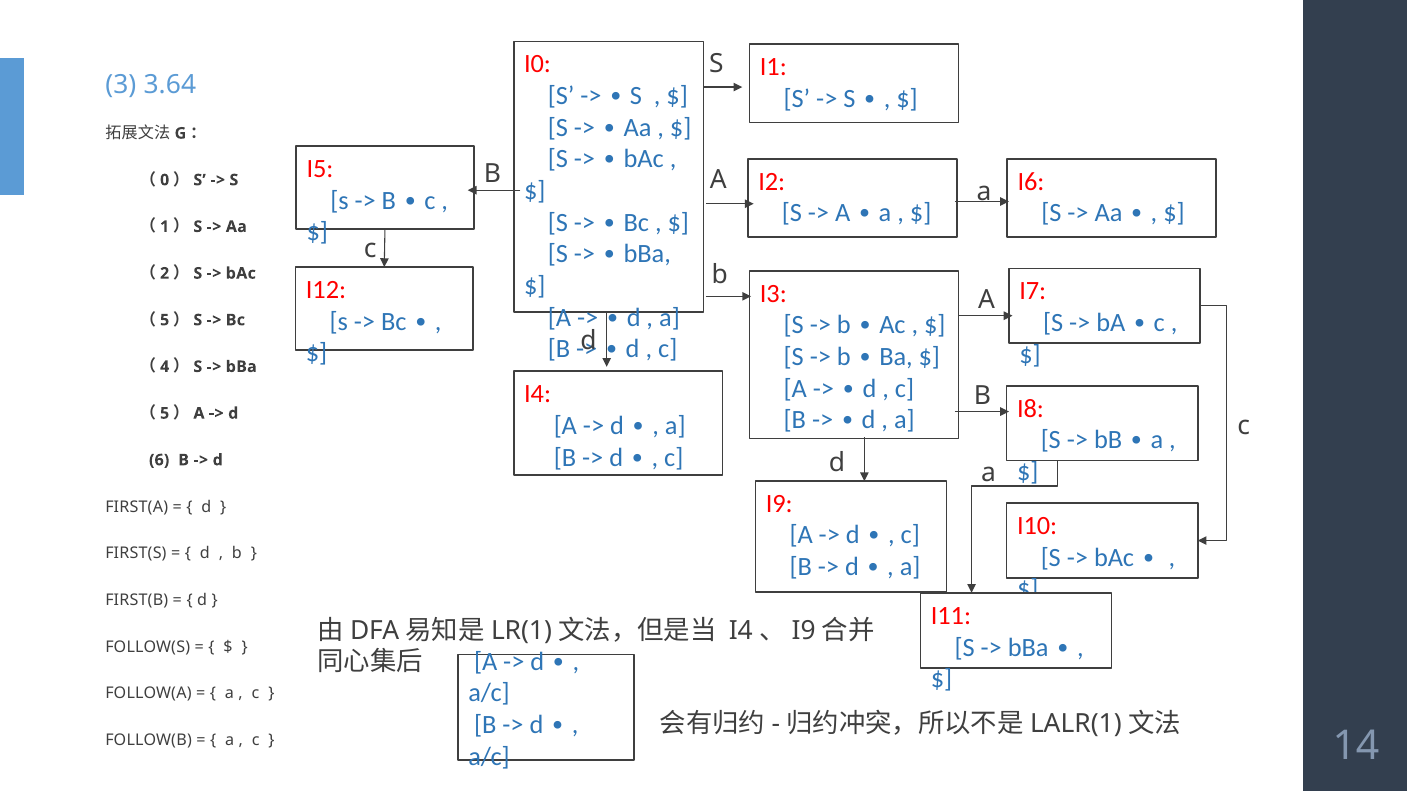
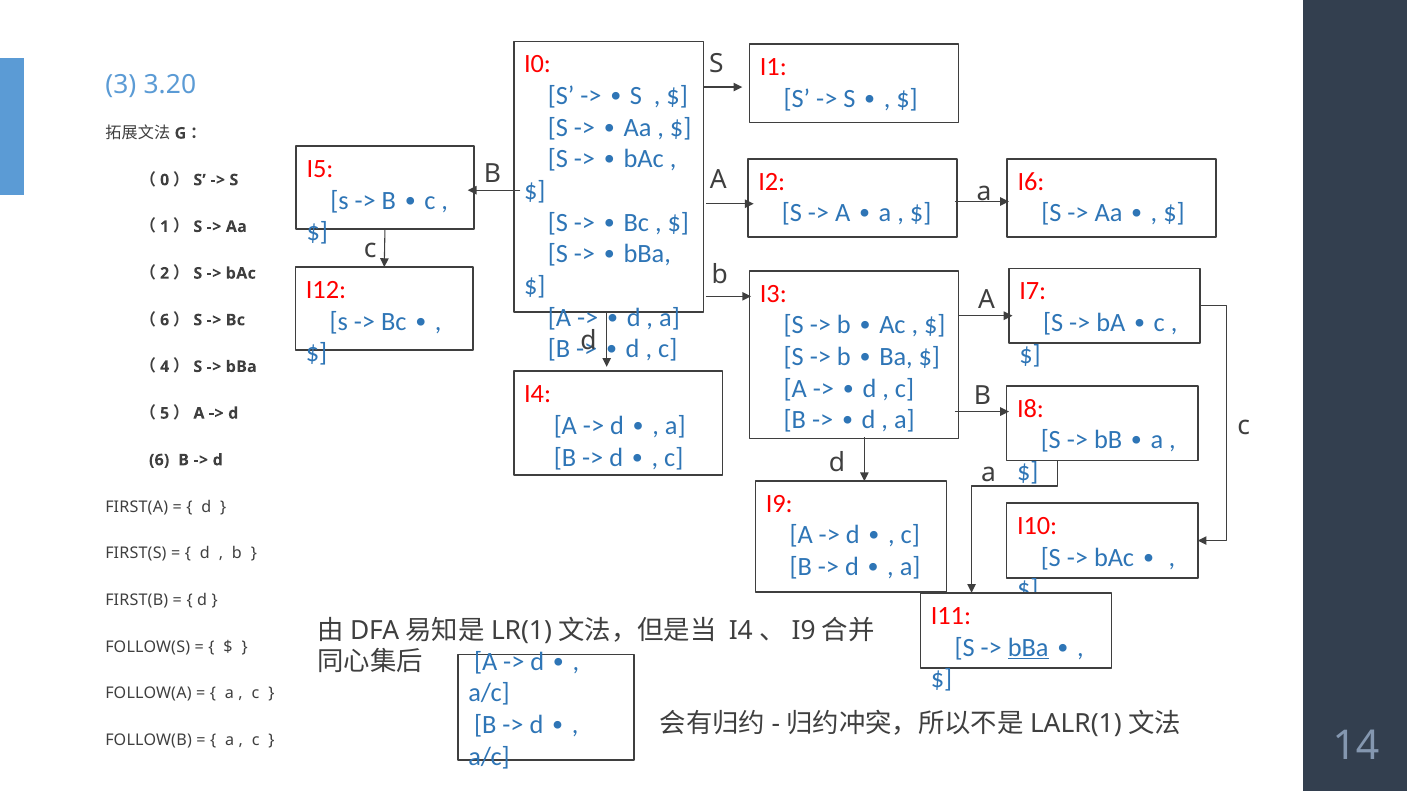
3.64: 3.64 -> 3.20
5 at (165, 320): 5 -> 6
bBa at (1028, 648) underline: none -> present
